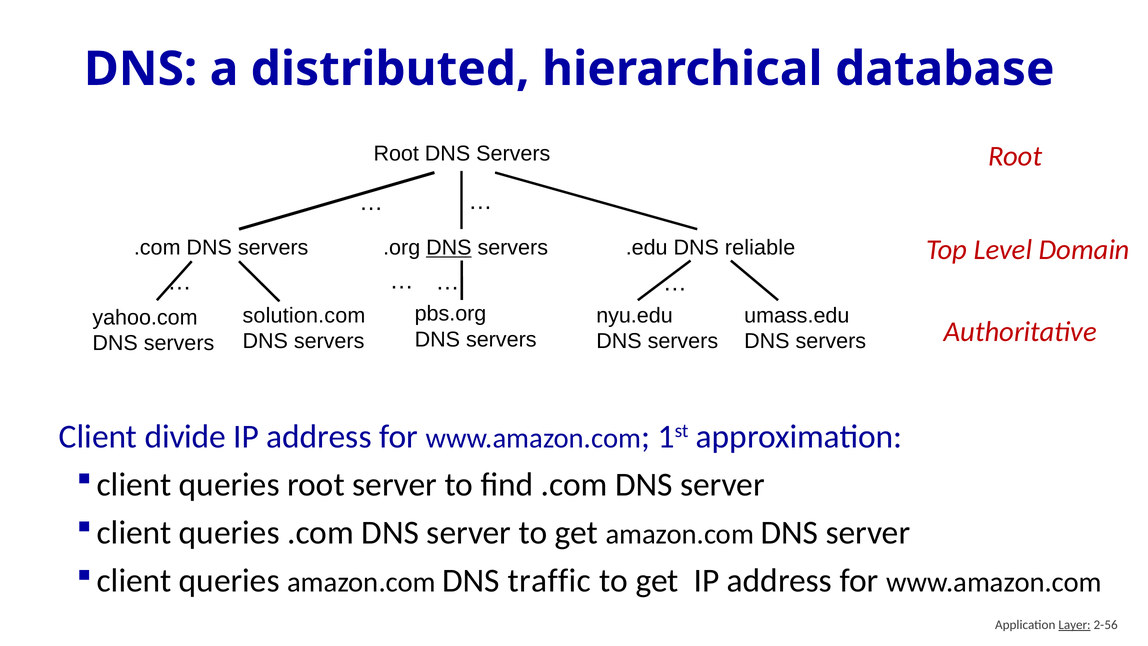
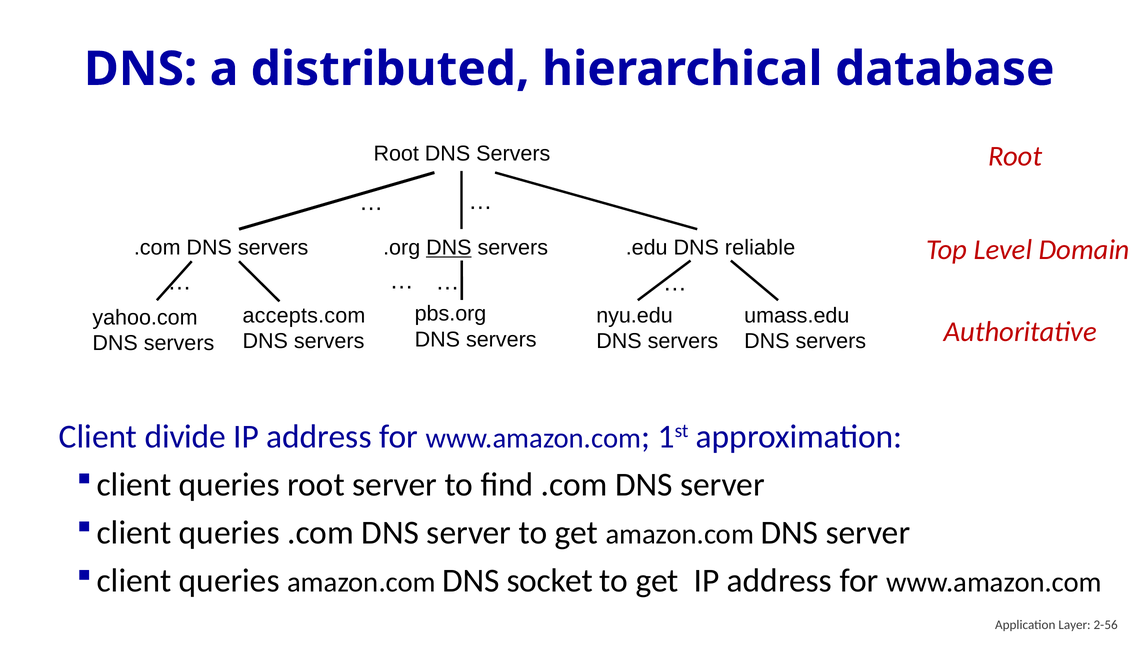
solution.com: solution.com -> accepts.com
traffic: traffic -> socket
Layer underline: present -> none
